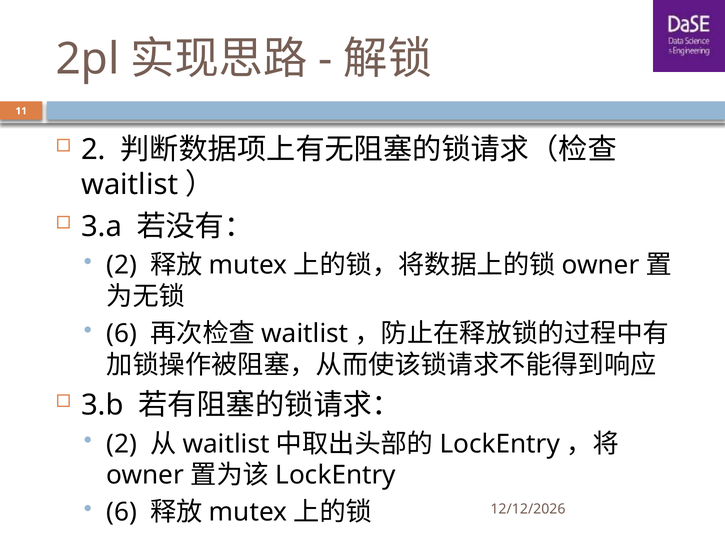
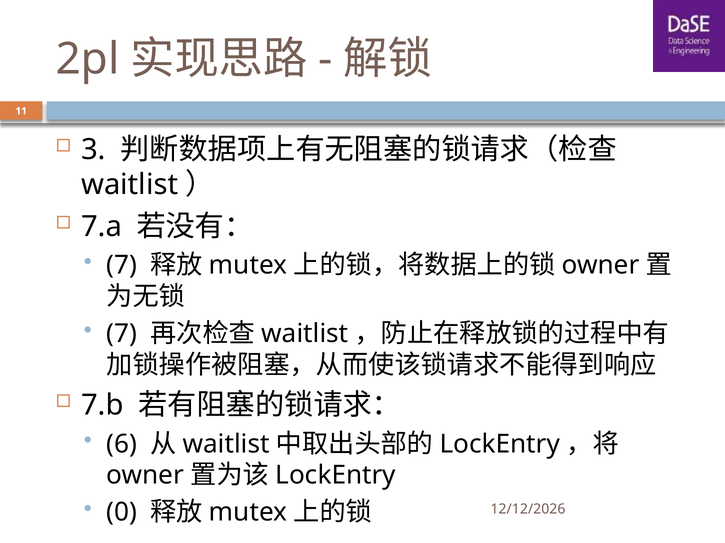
2 at (93, 150): 2 -> 3
3.a: 3.a -> 7.a
2 at (122, 266): 2 -> 7
6 at (122, 334): 6 -> 7
3.b: 3.b -> 7.b
2 at (122, 444): 2 -> 6
6 at (122, 513): 6 -> 0
